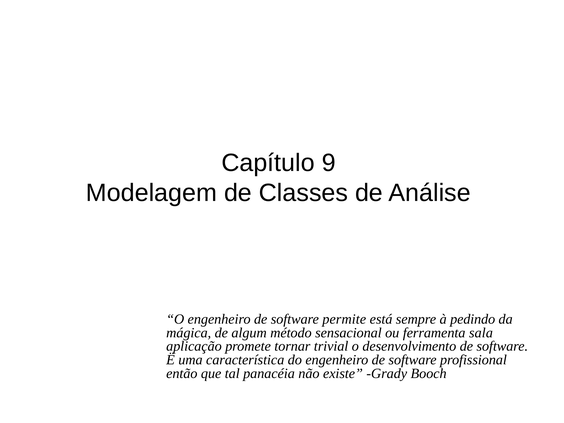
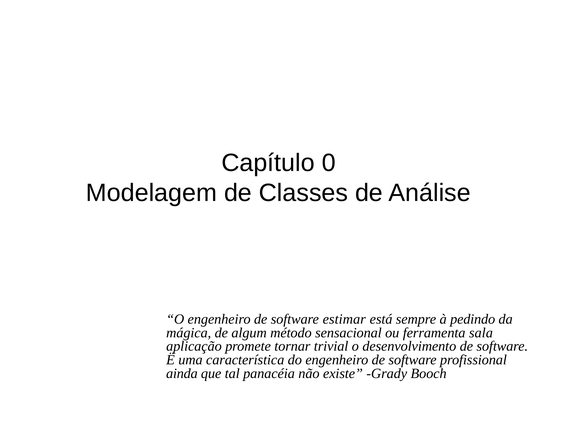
9: 9 -> 0
permite: permite -> estimar
então: então -> ainda
